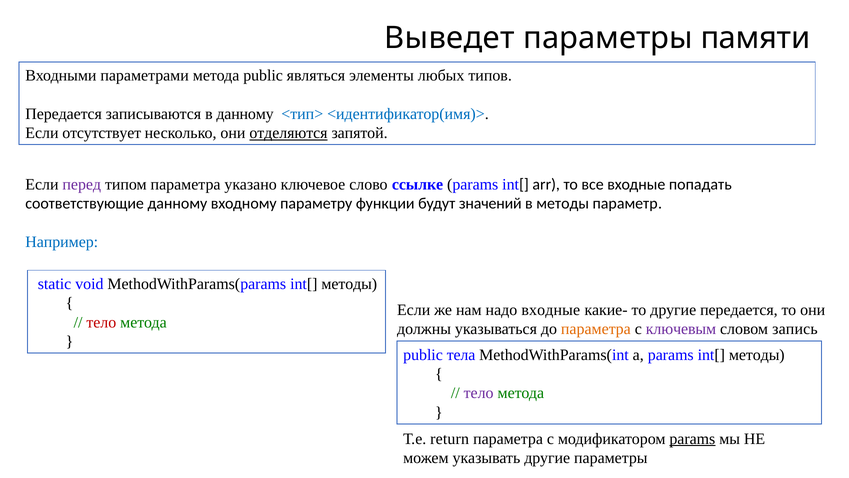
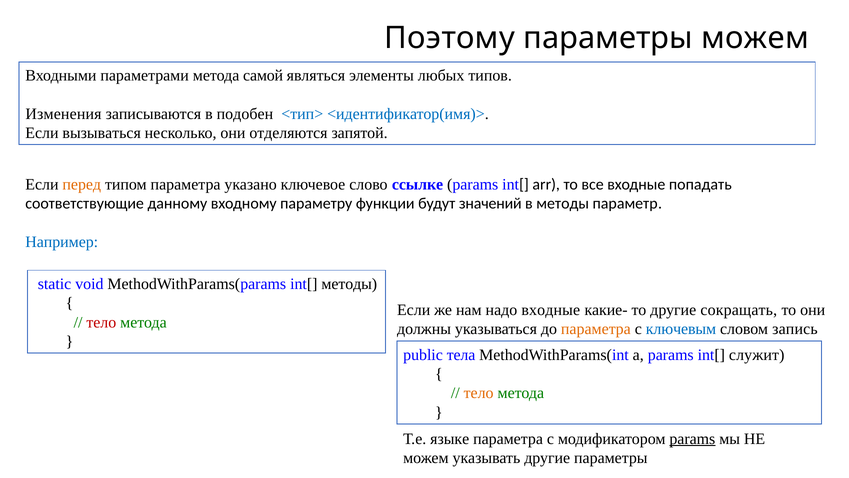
Выведет: Выведет -> Поэтому
параметры памяти: памяти -> можем
метода public: public -> самой
Передается at (64, 114): Передается -> Изменения
в данному: данному -> подобен
отсутствует: отсутствует -> вызываться
отделяются underline: present -> none
перед colour: purple -> orange
другие передается: передается -> сокращать
ключевым colour: purple -> blue
params int[ методы: методы -> служит
тело at (479, 393) colour: purple -> orange
return: return -> языке
